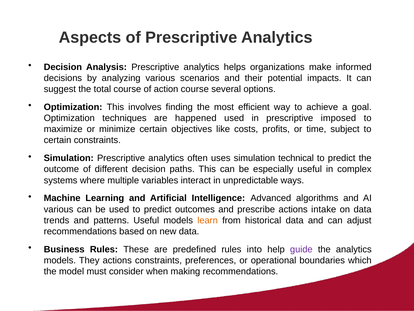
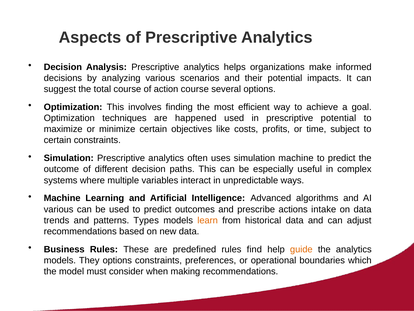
prescriptive imposed: imposed -> potential
simulation technical: technical -> machine
patterns Useful: Useful -> Types
into: into -> find
guide colour: purple -> orange
They actions: actions -> options
